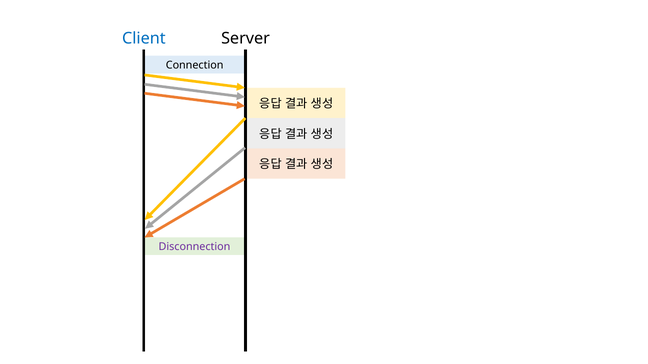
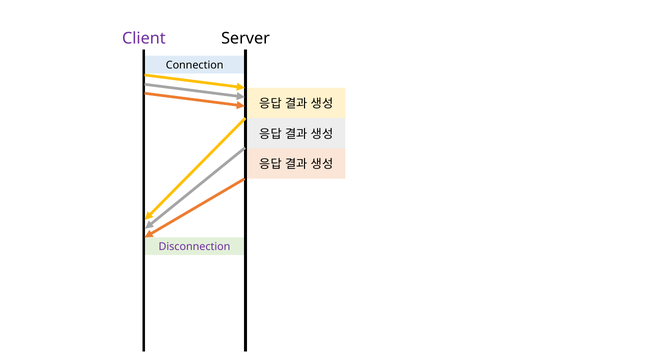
Client colour: blue -> purple
